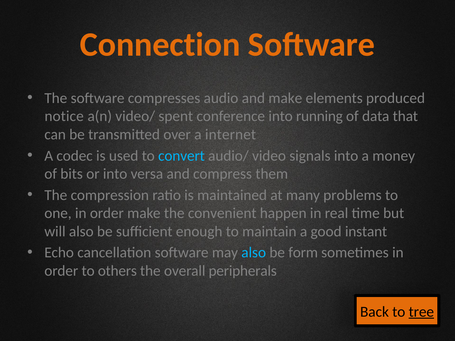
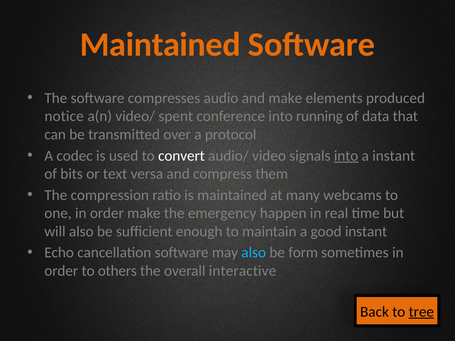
Connection at (160, 44): Connection -> Maintained
internet: internet -> protocol
convert colour: light blue -> white
into at (346, 156) underline: none -> present
a money: money -> instant
or into: into -> text
problems: problems -> webcams
convenient: convenient -> emergency
peripherals: peripherals -> interactive
